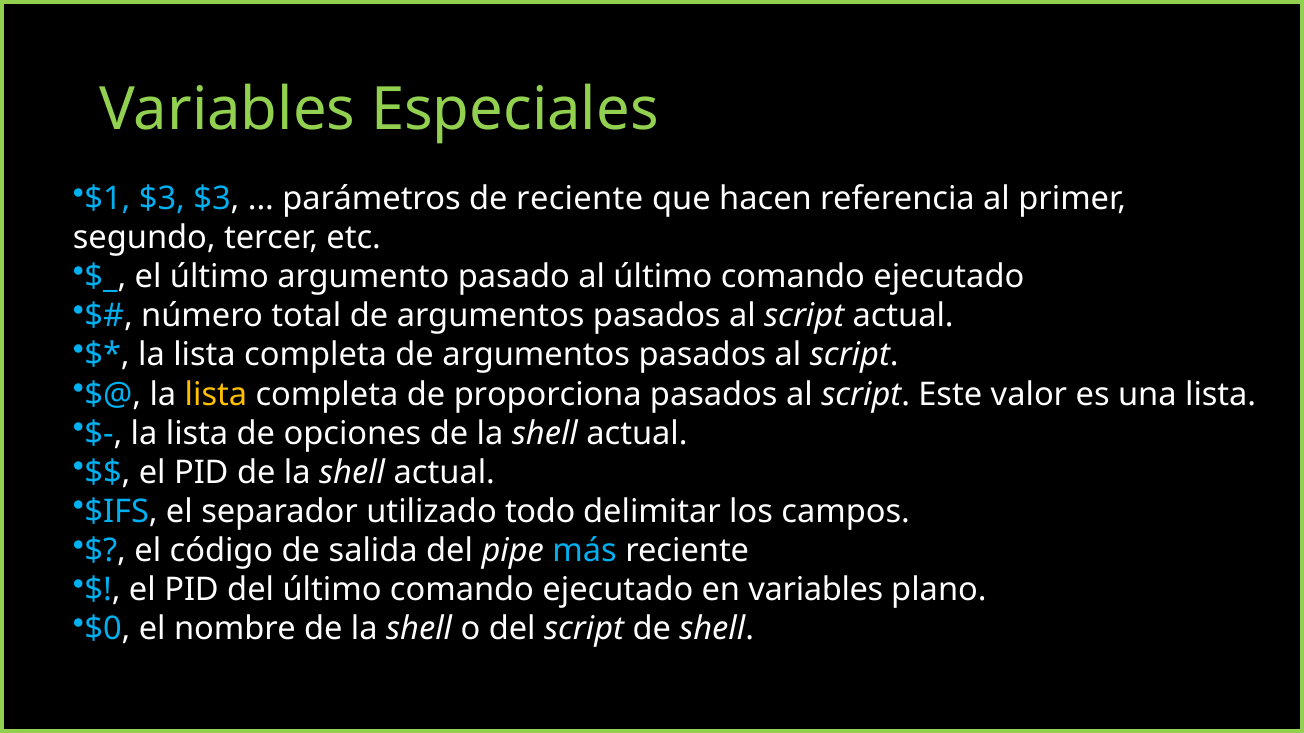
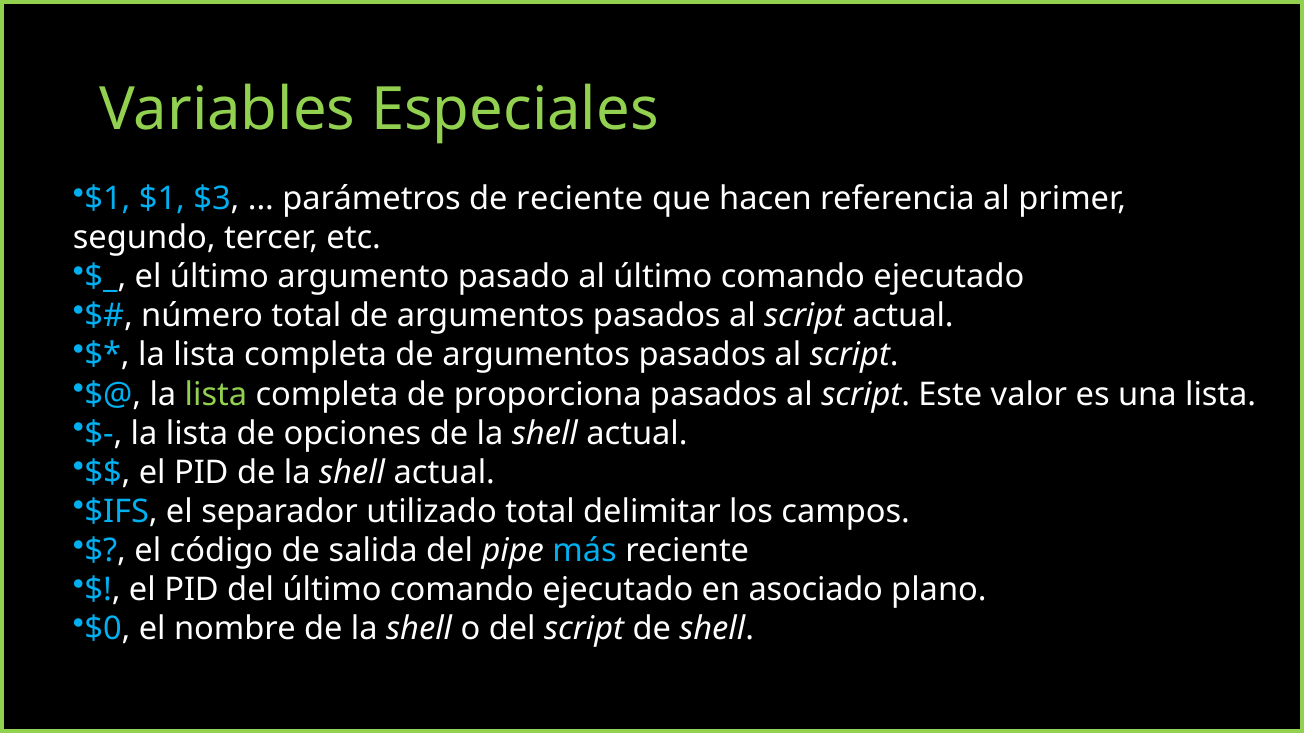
$1 $3: $3 -> $1
lista at (216, 395) colour: yellow -> light green
utilizado todo: todo -> total
en variables: variables -> asociado
